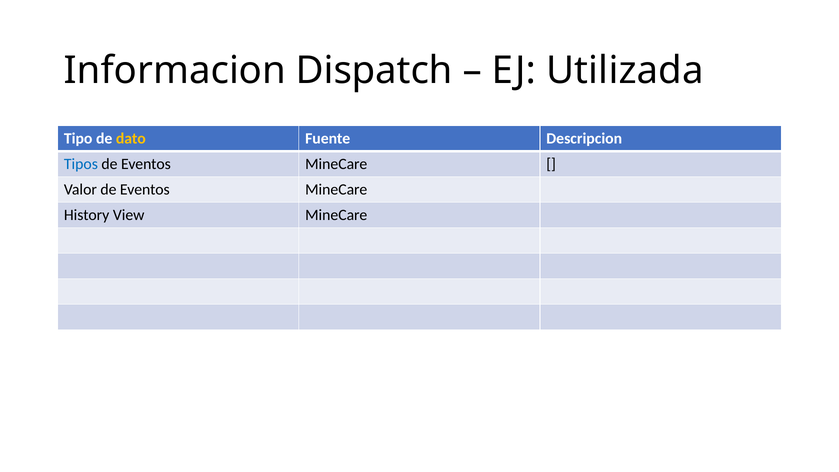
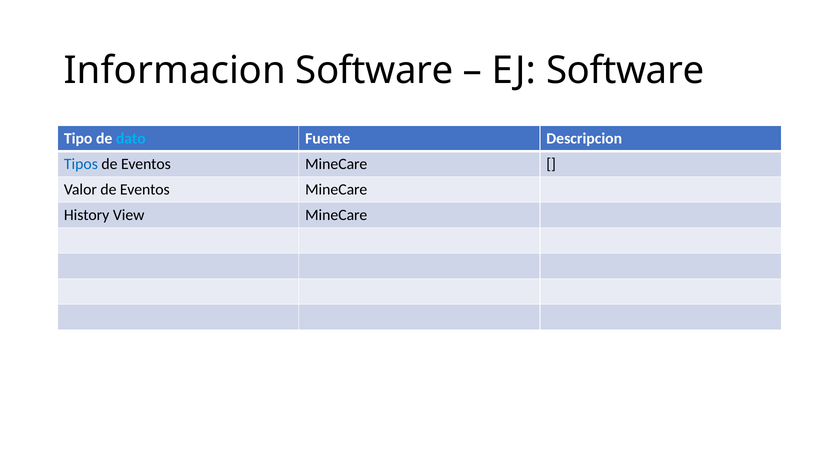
Informacion Dispatch: Dispatch -> Software
EJ Utilizada: Utilizada -> Software
dato colour: yellow -> light blue
